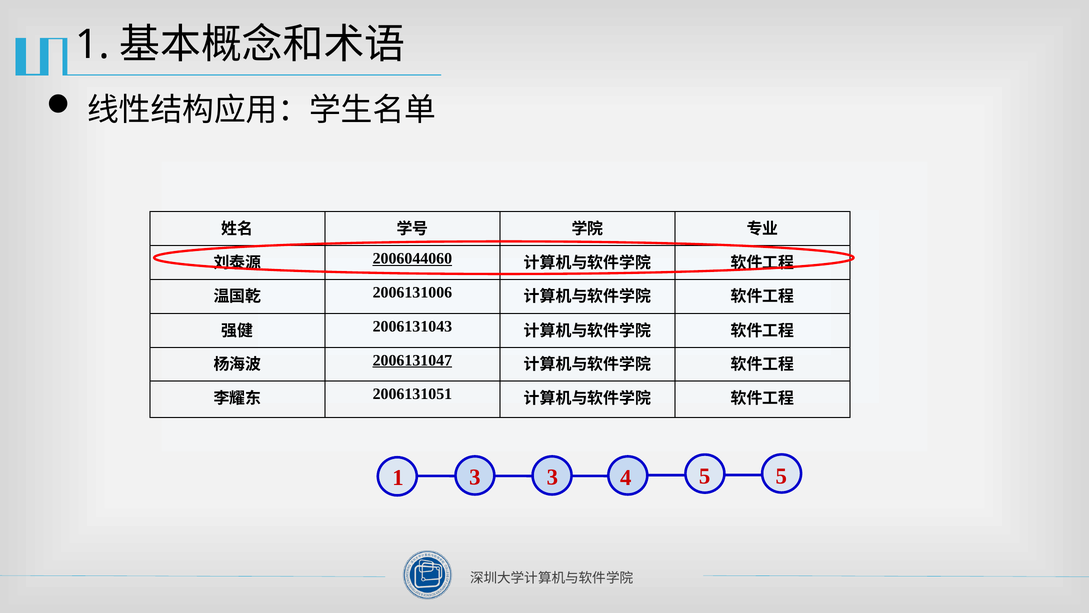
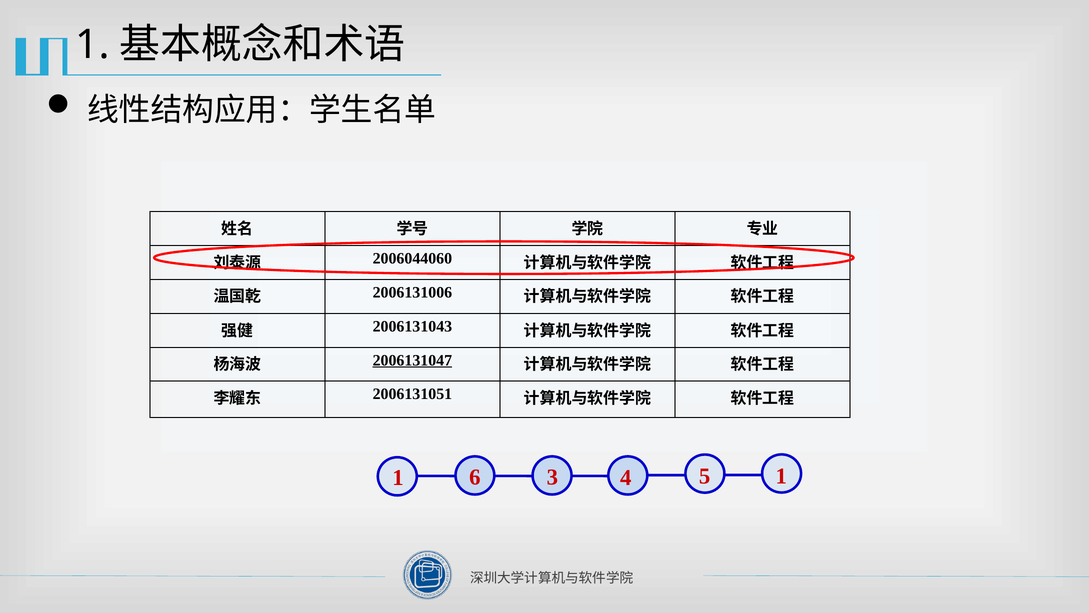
2006044060 underline: present -> none
1 3: 3 -> 6
5 5: 5 -> 1
